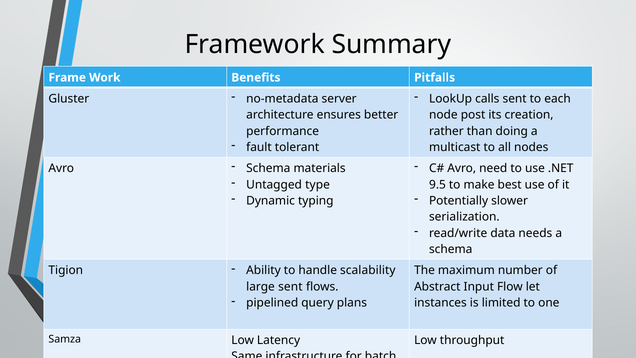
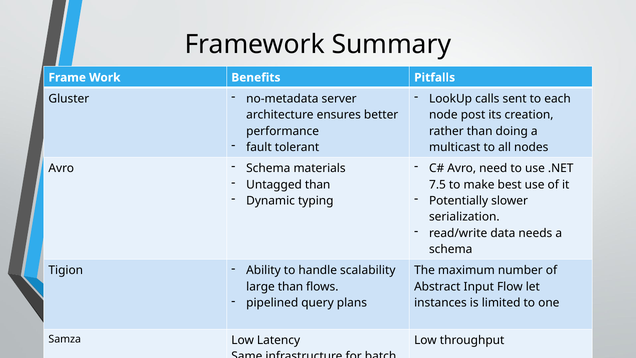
Untagged type: type -> than
9.5: 9.5 -> 7.5
large sent: sent -> than
